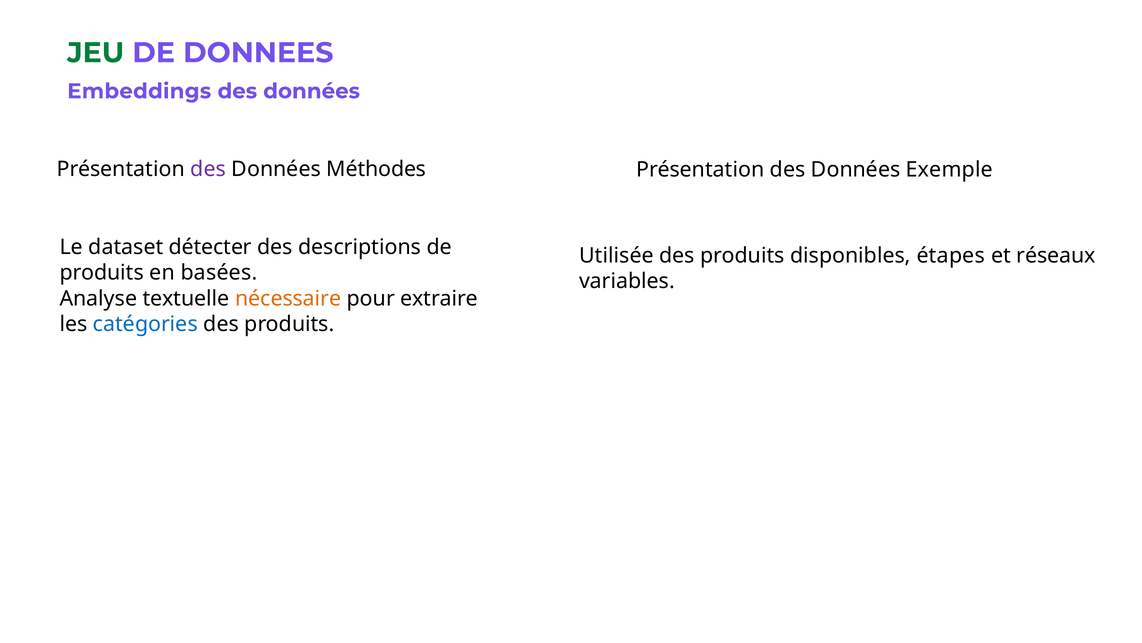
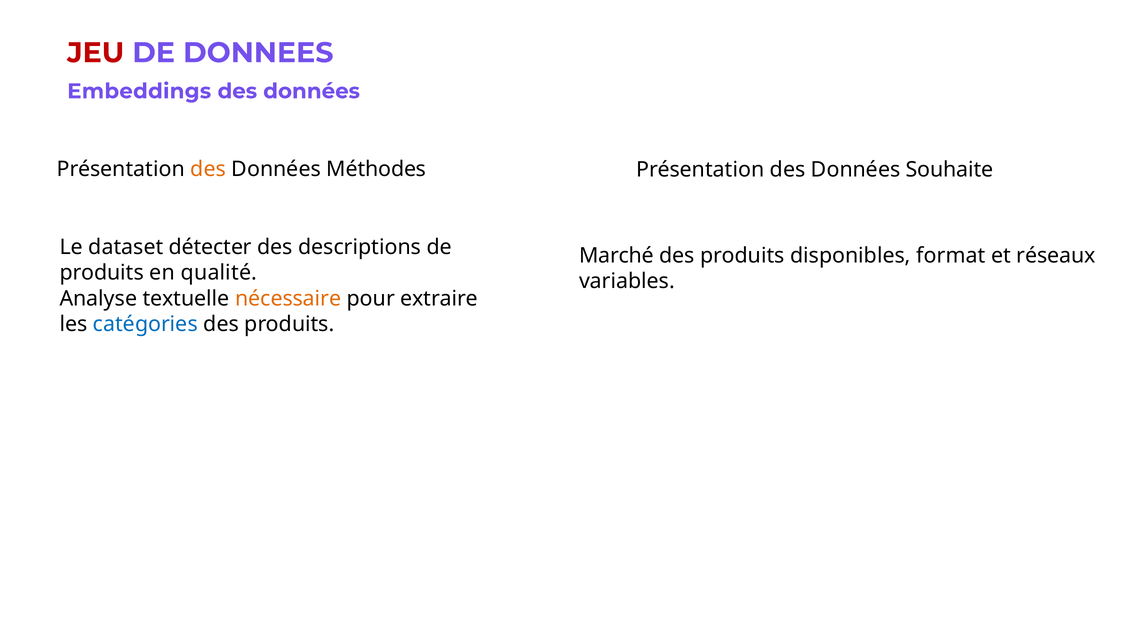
JEU colour: green -> red
des at (208, 169) colour: purple -> orange
Exemple: Exemple -> Souhaite
Utilisée: Utilisée -> Marché
étapes: étapes -> format
basées: basées -> qualité
